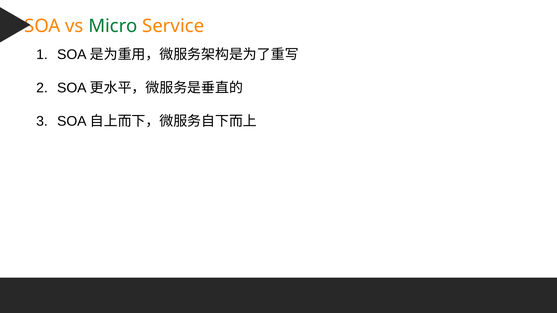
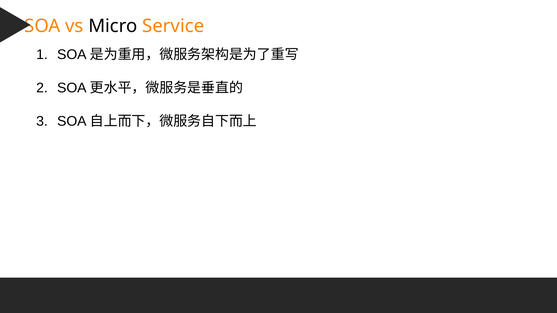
Micro colour: green -> black
